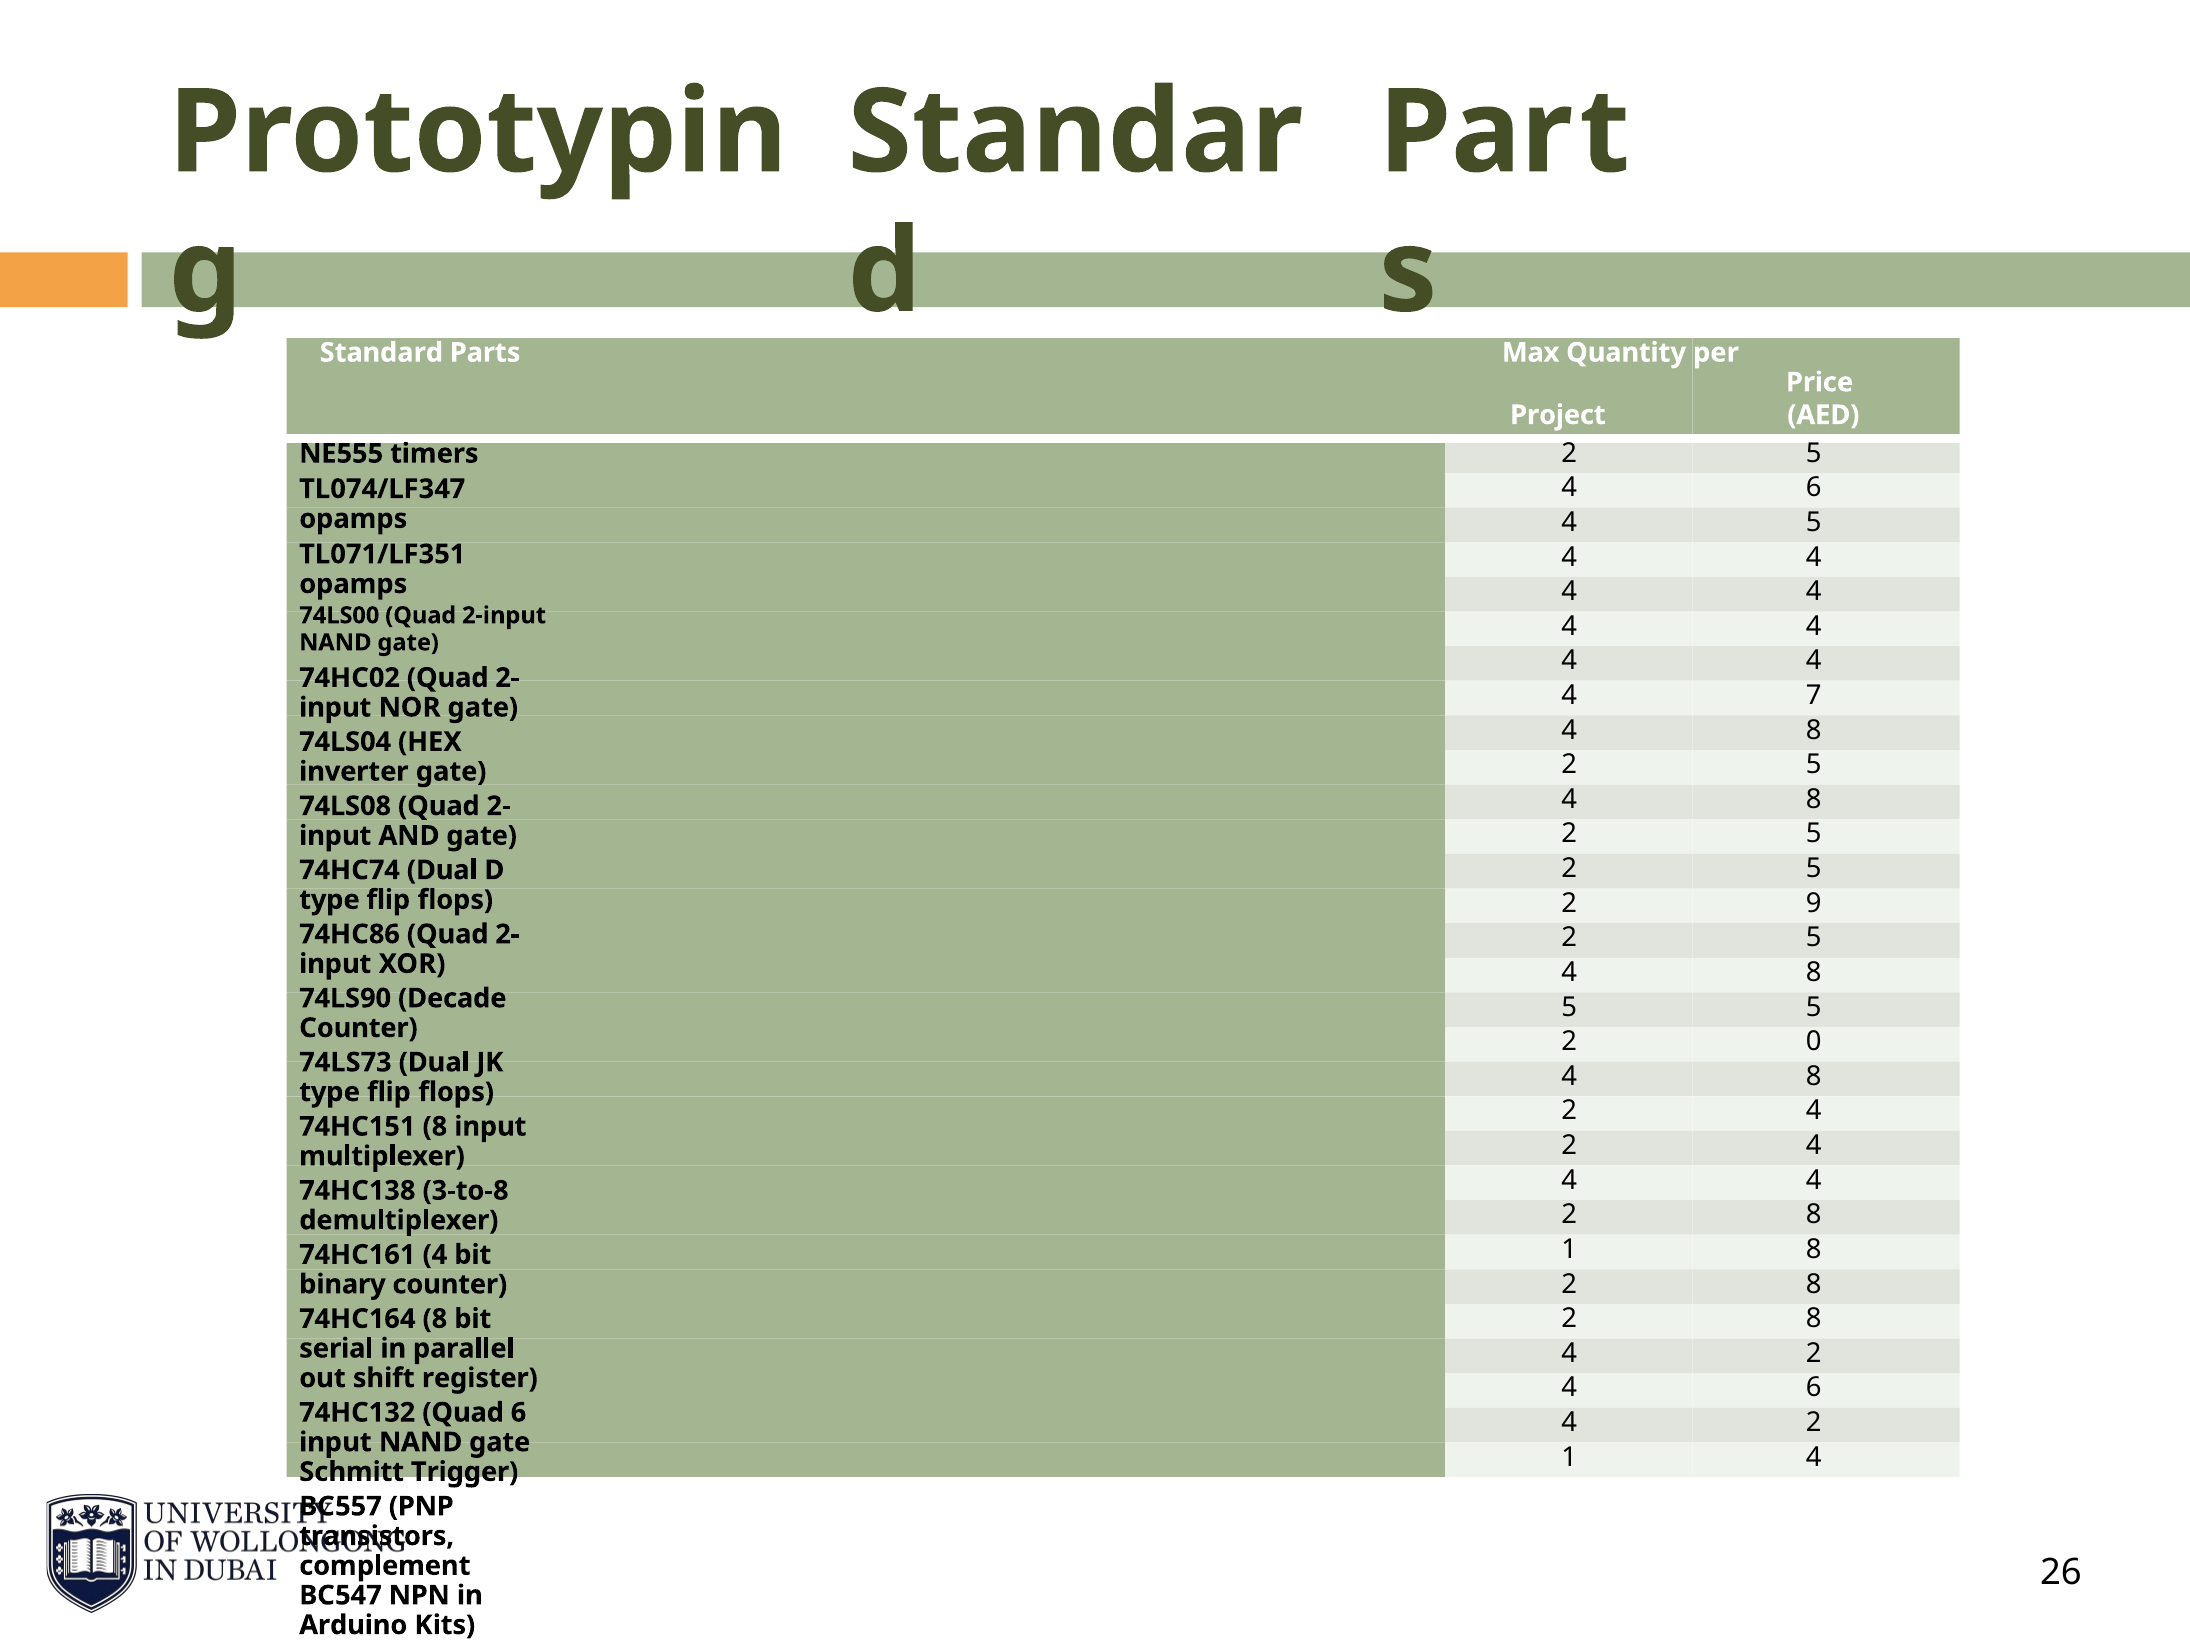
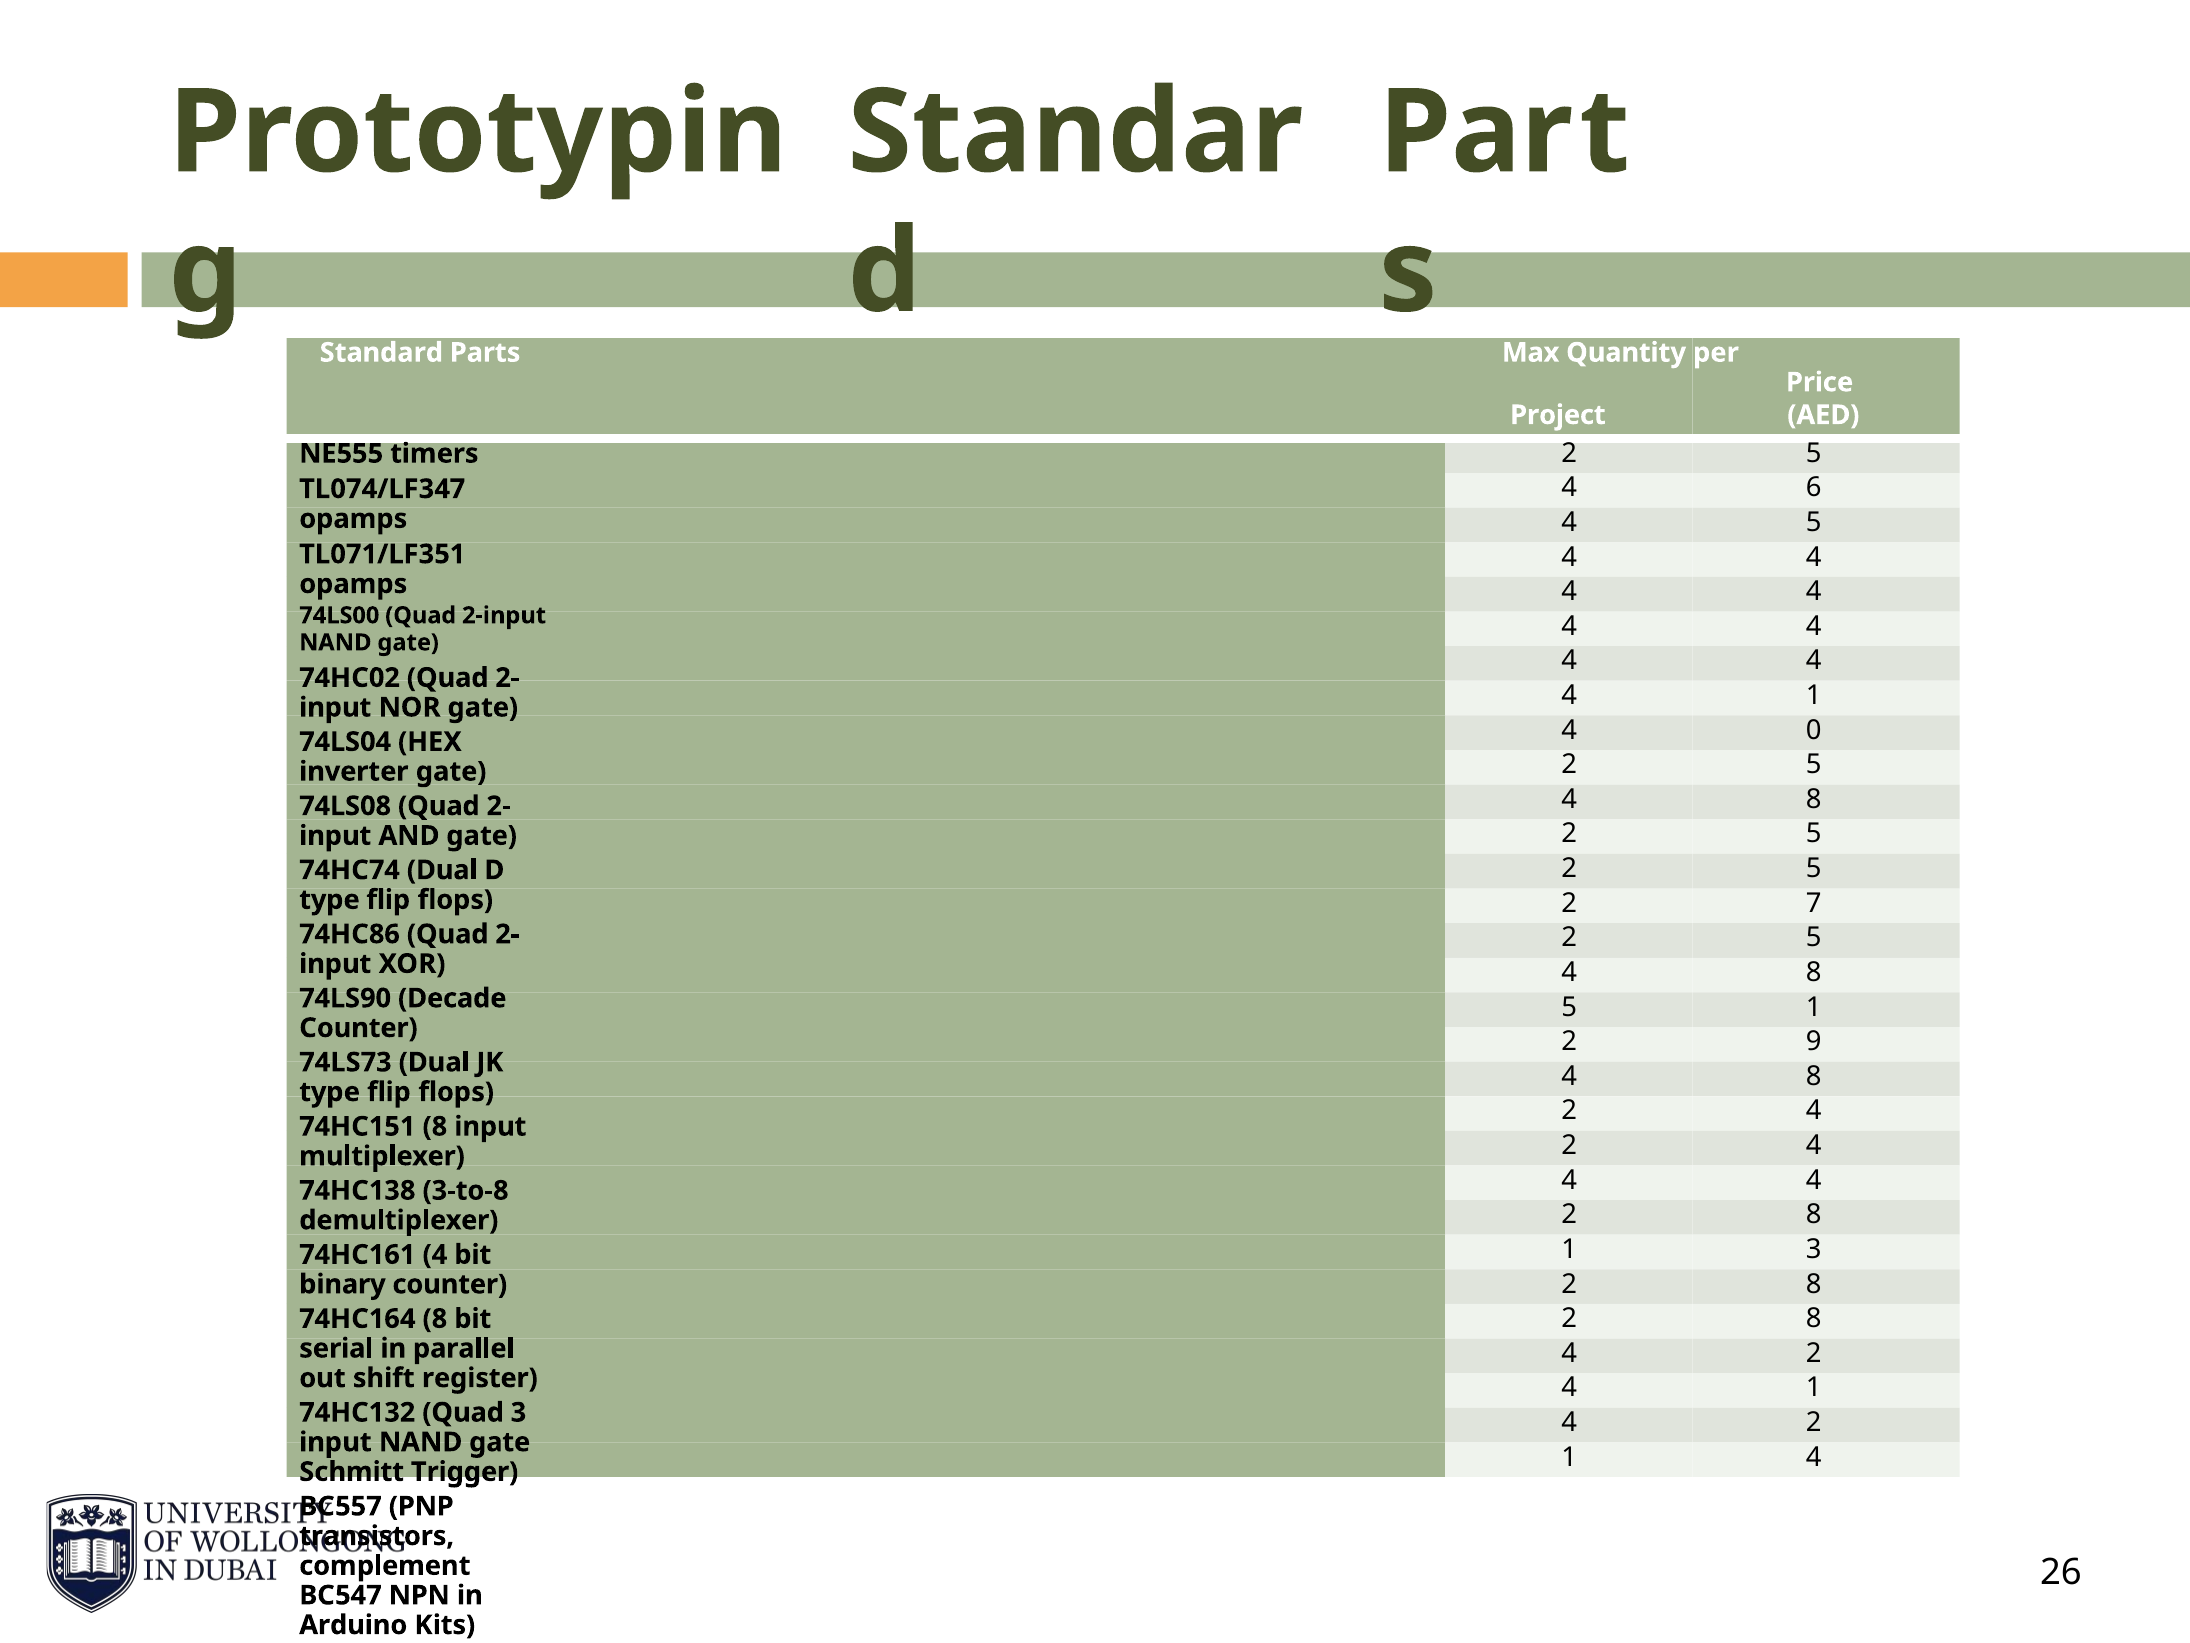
7 at (1814, 695): 7 -> 1
8 at (1814, 730): 8 -> 0
9: 9 -> 7
5 5: 5 -> 1
0: 0 -> 9
1 8: 8 -> 3
6 at (1814, 1387): 6 -> 1
Quad 6: 6 -> 3
